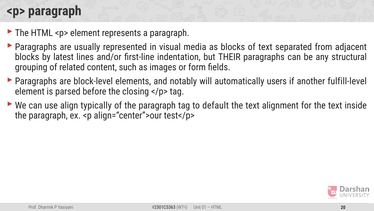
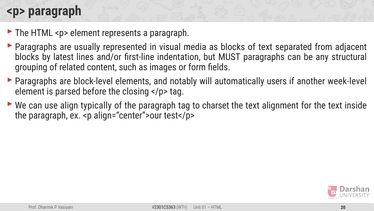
THEIR: THEIR -> MUST
fulfill-level: fulfill-level -> week-level
default: default -> charset
